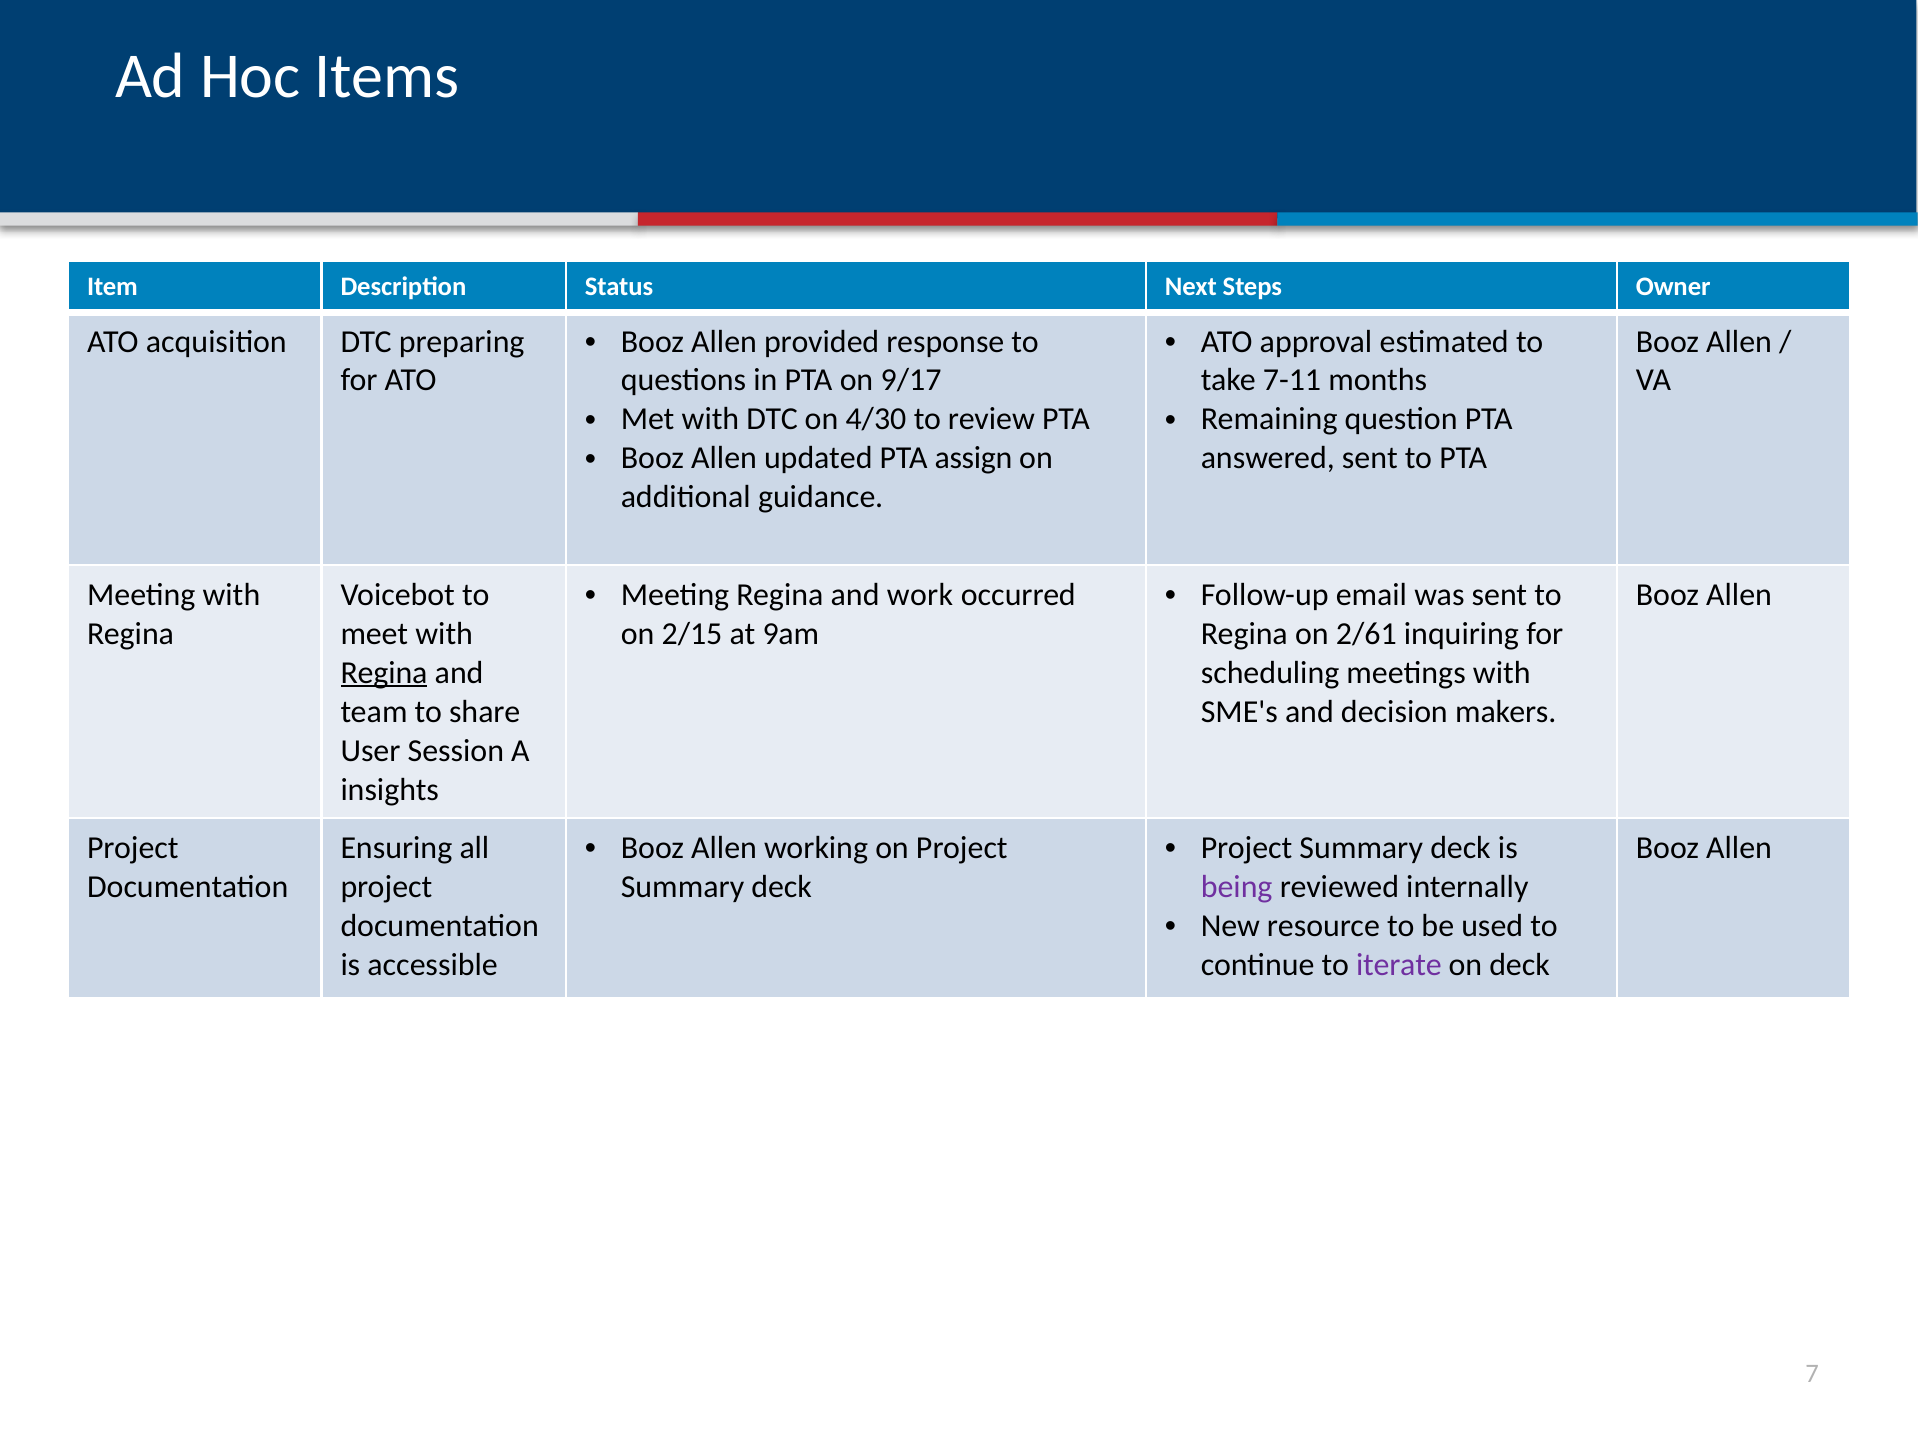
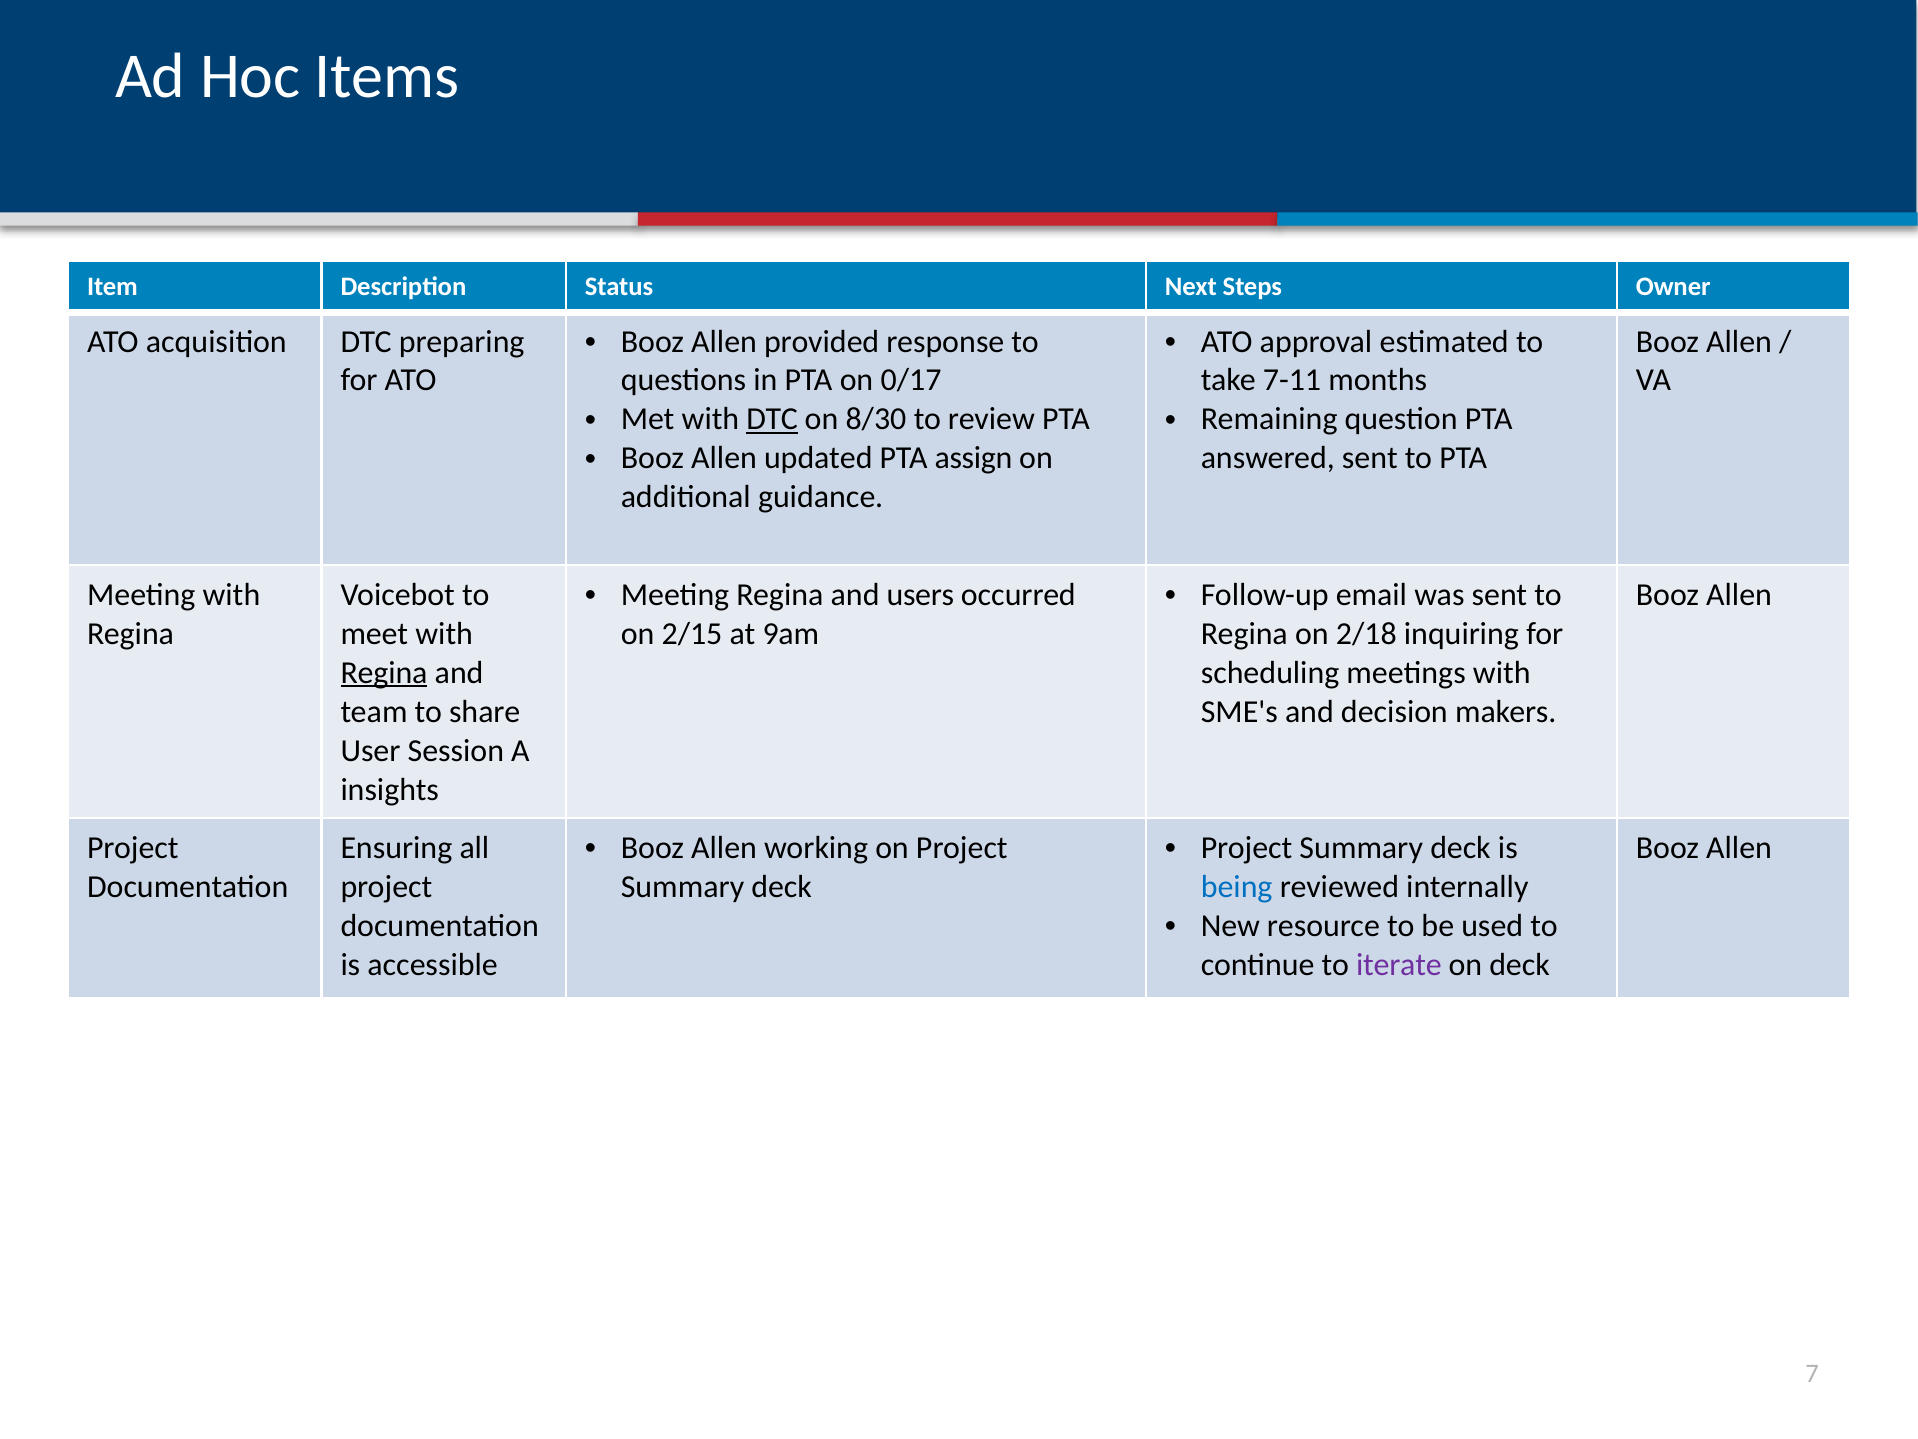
9/17: 9/17 -> 0/17
DTC at (772, 419) underline: none -> present
4/30: 4/30 -> 8/30
work: work -> users
2/61: 2/61 -> 2/18
being colour: purple -> blue
